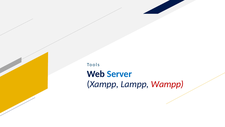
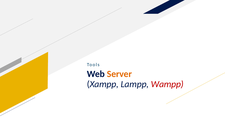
Server colour: blue -> orange
